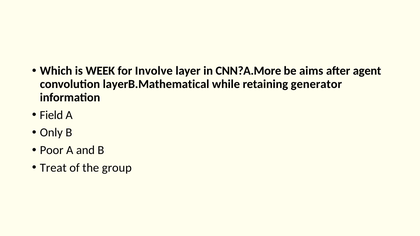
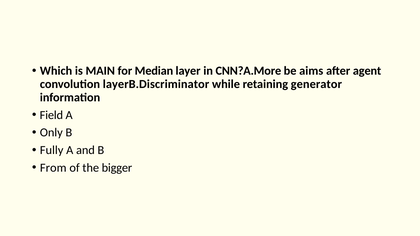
WEEK: WEEK -> MAIN
Involve: Involve -> Median
layerB.Mathematical: layerB.Mathematical -> layerB.Discriminator
Poor: Poor -> Fully
Treat: Treat -> From
group: group -> bigger
